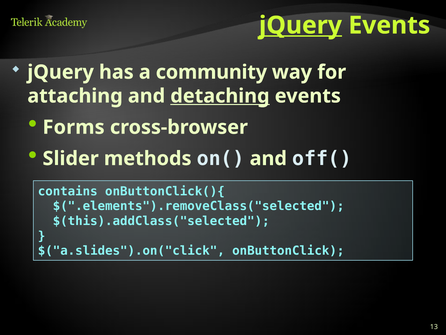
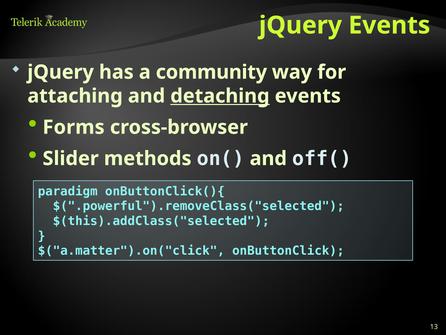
jQuery at (300, 25) underline: present -> none
contains: contains -> paradigm
$(".elements").removeClass("selected: $(".elements").removeClass("selected -> $(".powerful").removeClass("selected
$("a.slides").on("click: $("a.slides").on("click -> $("a.matter").on("click
